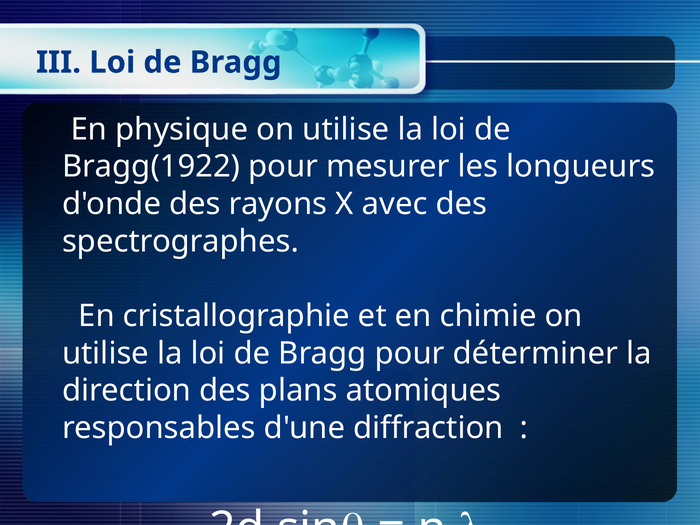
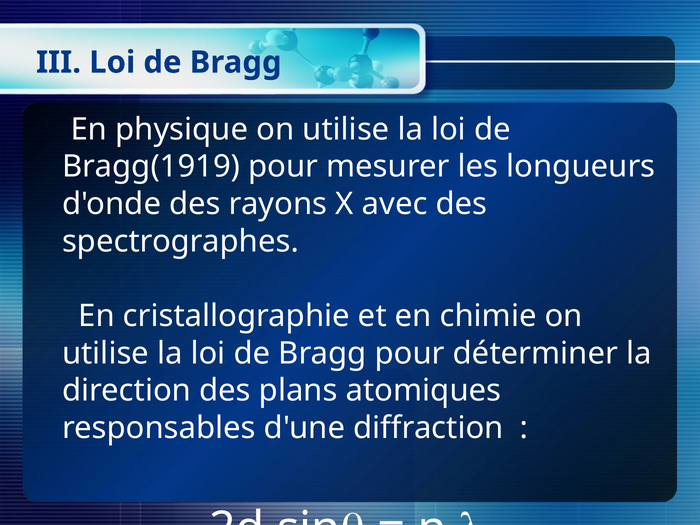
Bragg(1922: Bragg(1922 -> Bragg(1919
